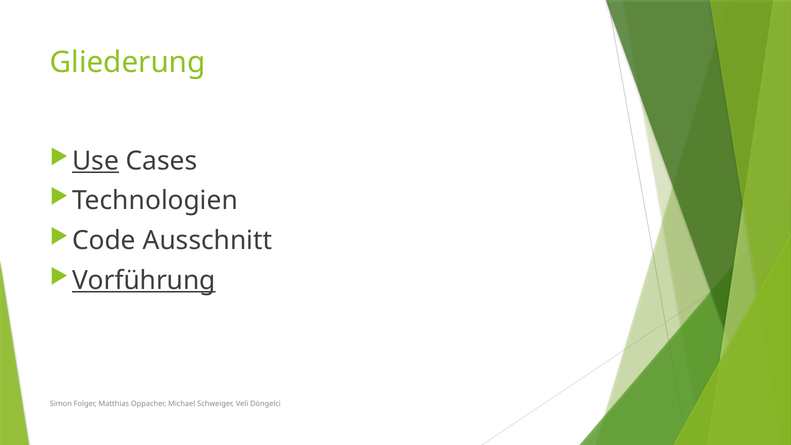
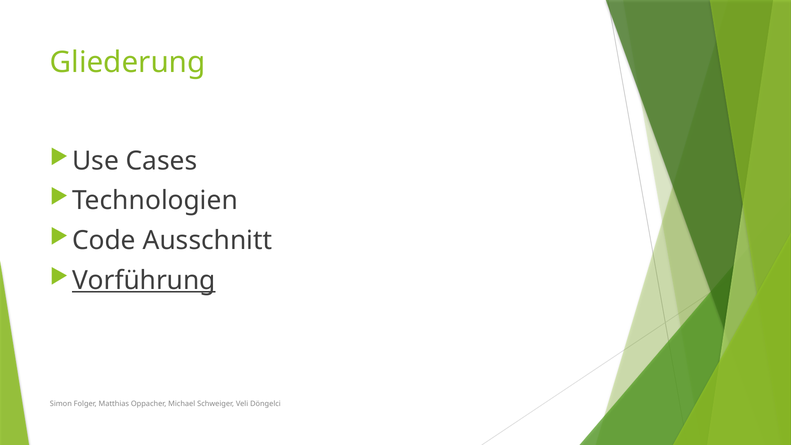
Use underline: present -> none
